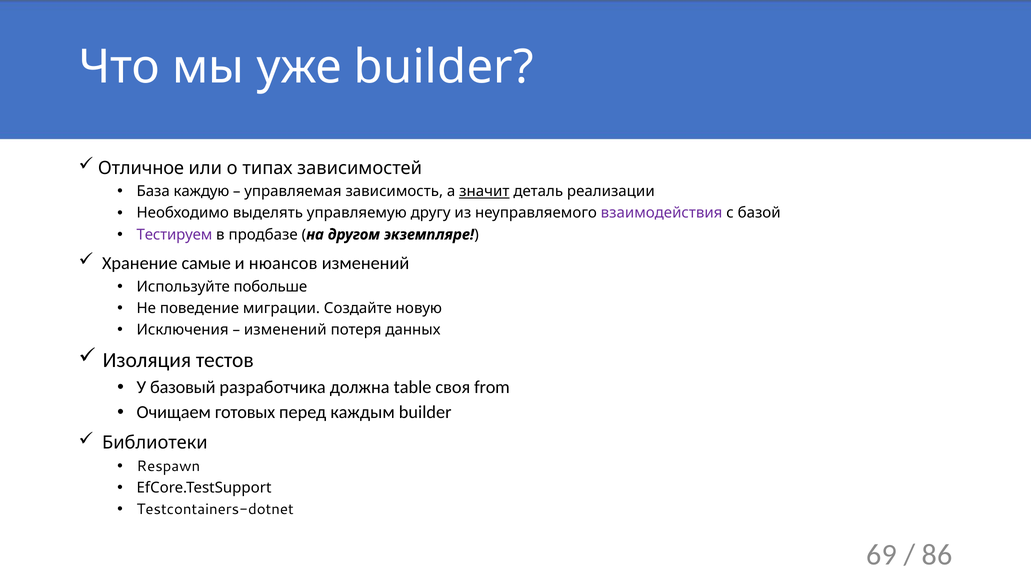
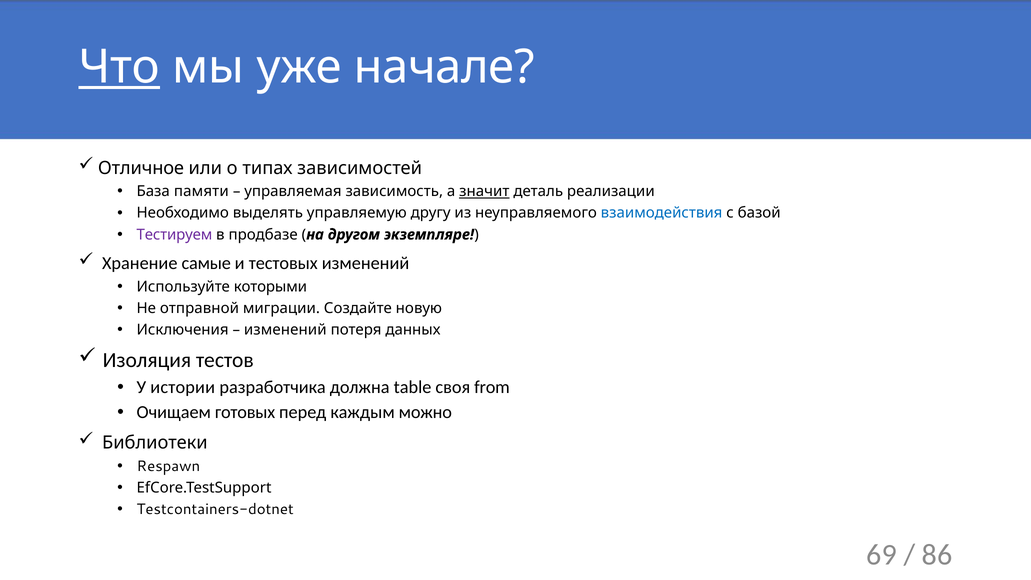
Что underline: none -> present
уже builder: builder -> начале
каждую: каждую -> памяти
взаимодействия colour: purple -> blue
нюансов: нюансов -> тестовых
побольше: побольше -> которыми
поведение: поведение -> отправной
базовый: базовый -> истории
каждым builder: builder -> можно
